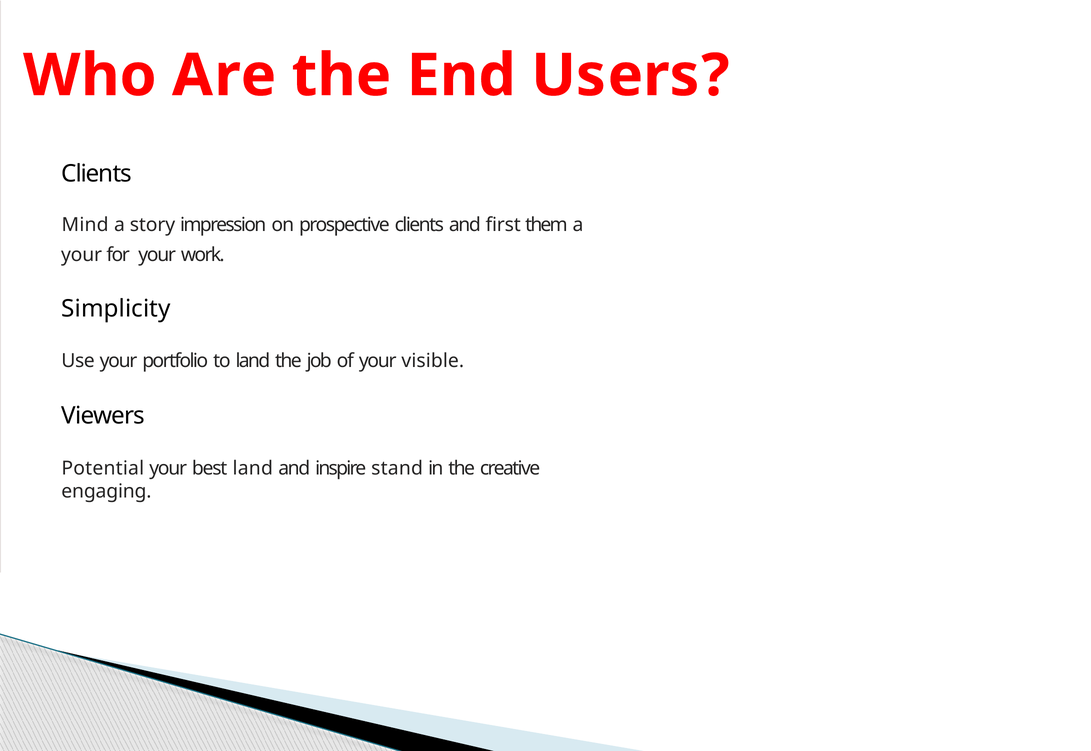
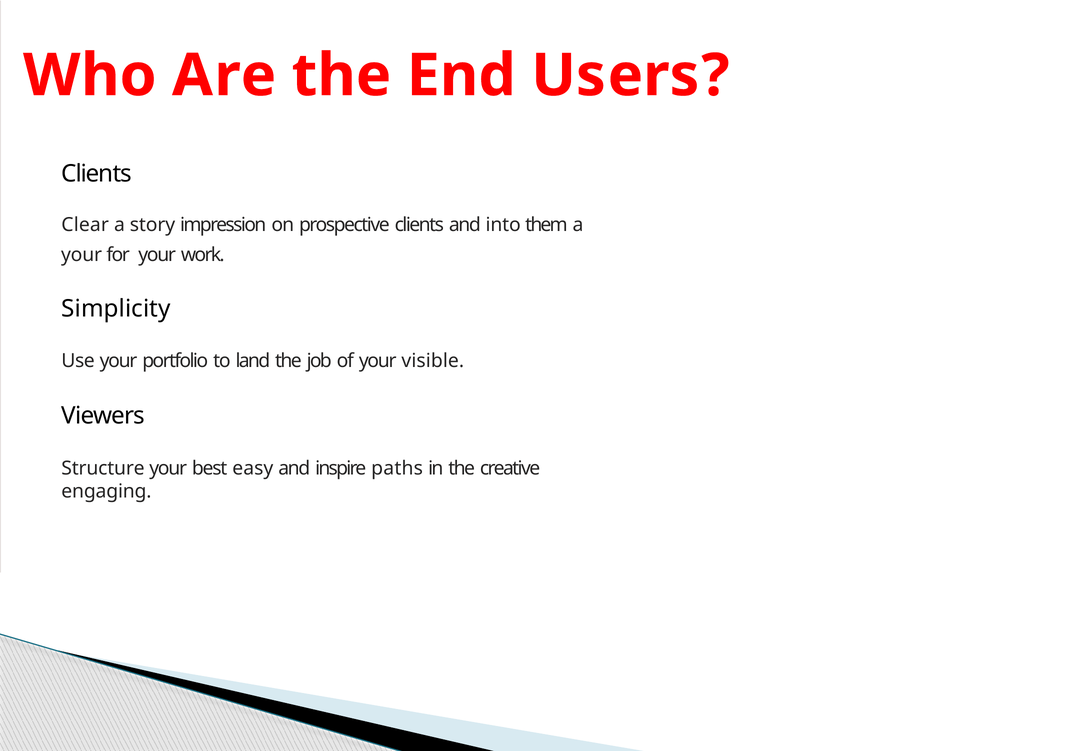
Mind: Mind -> Clear
first: first -> into
Potential: Potential -> Structure
best land: land -> easy
stand: stand -> paths
